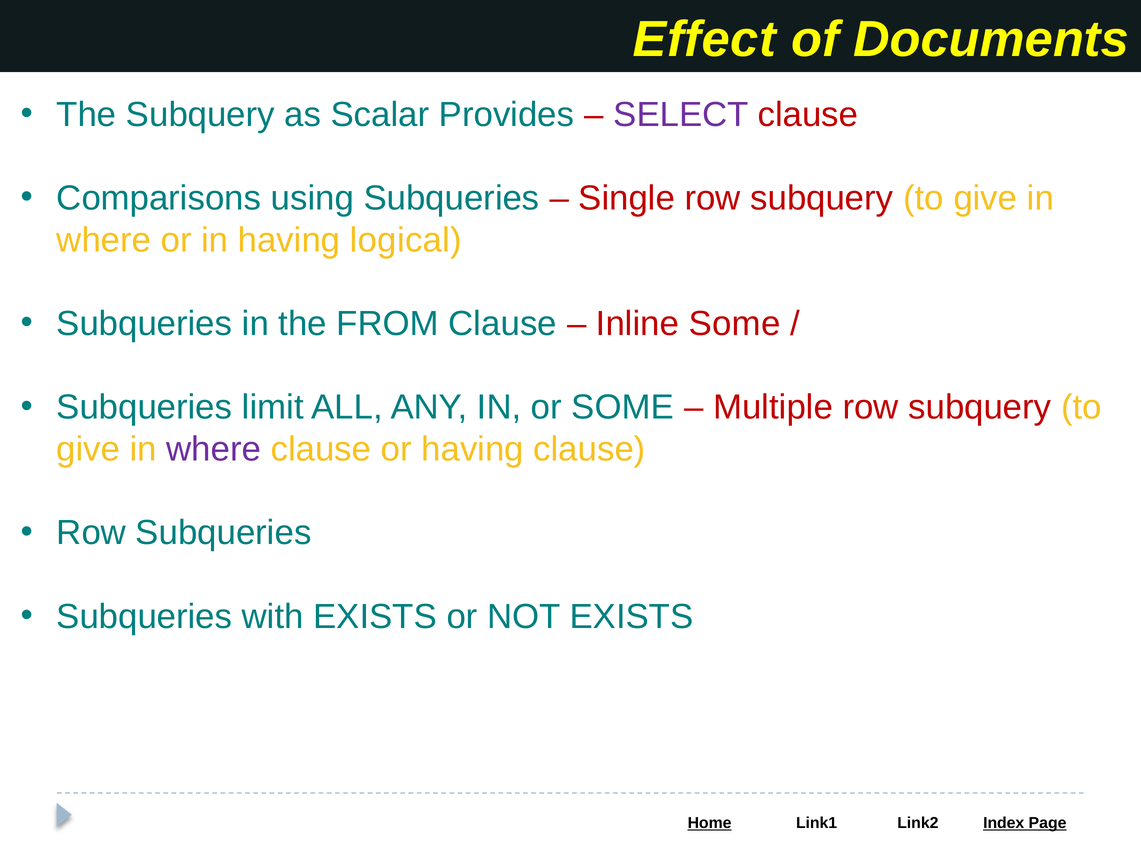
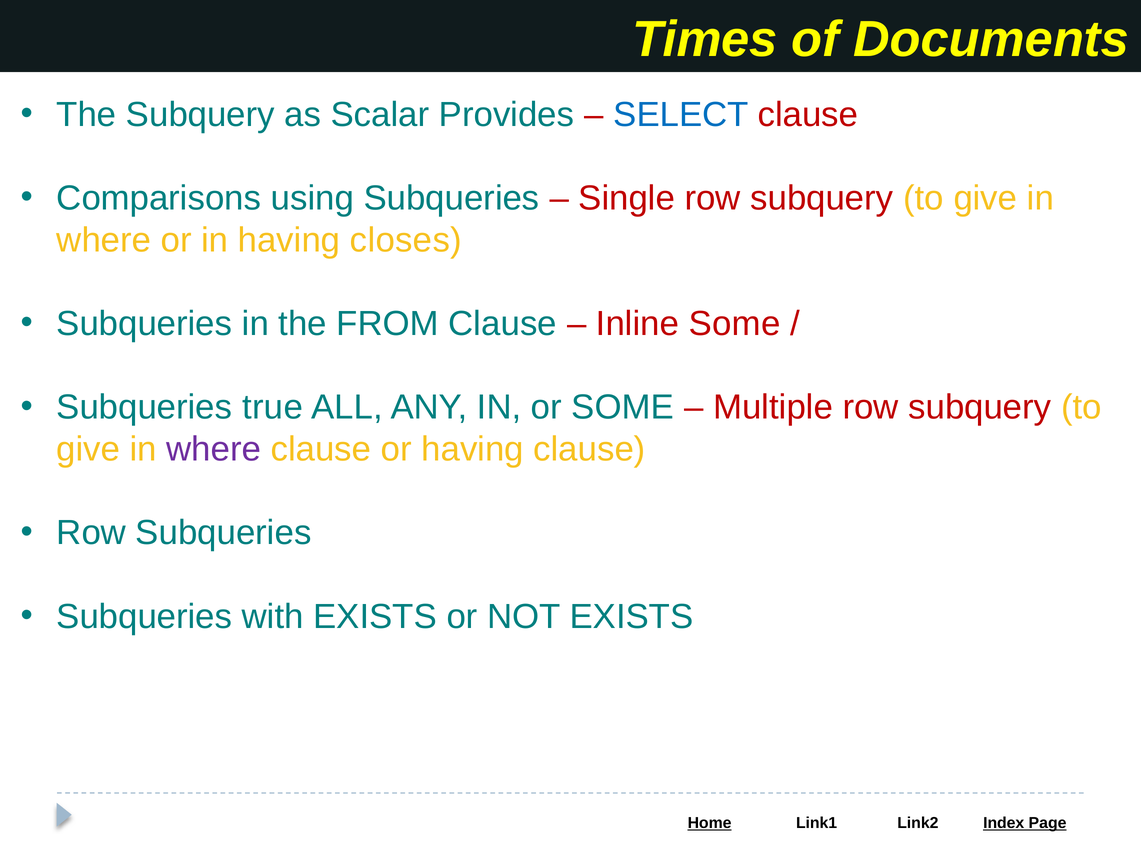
Effect: Effect -> Times
SELECT colour: purple -> blue
logical: logical -> closes
limit: limit -> true
